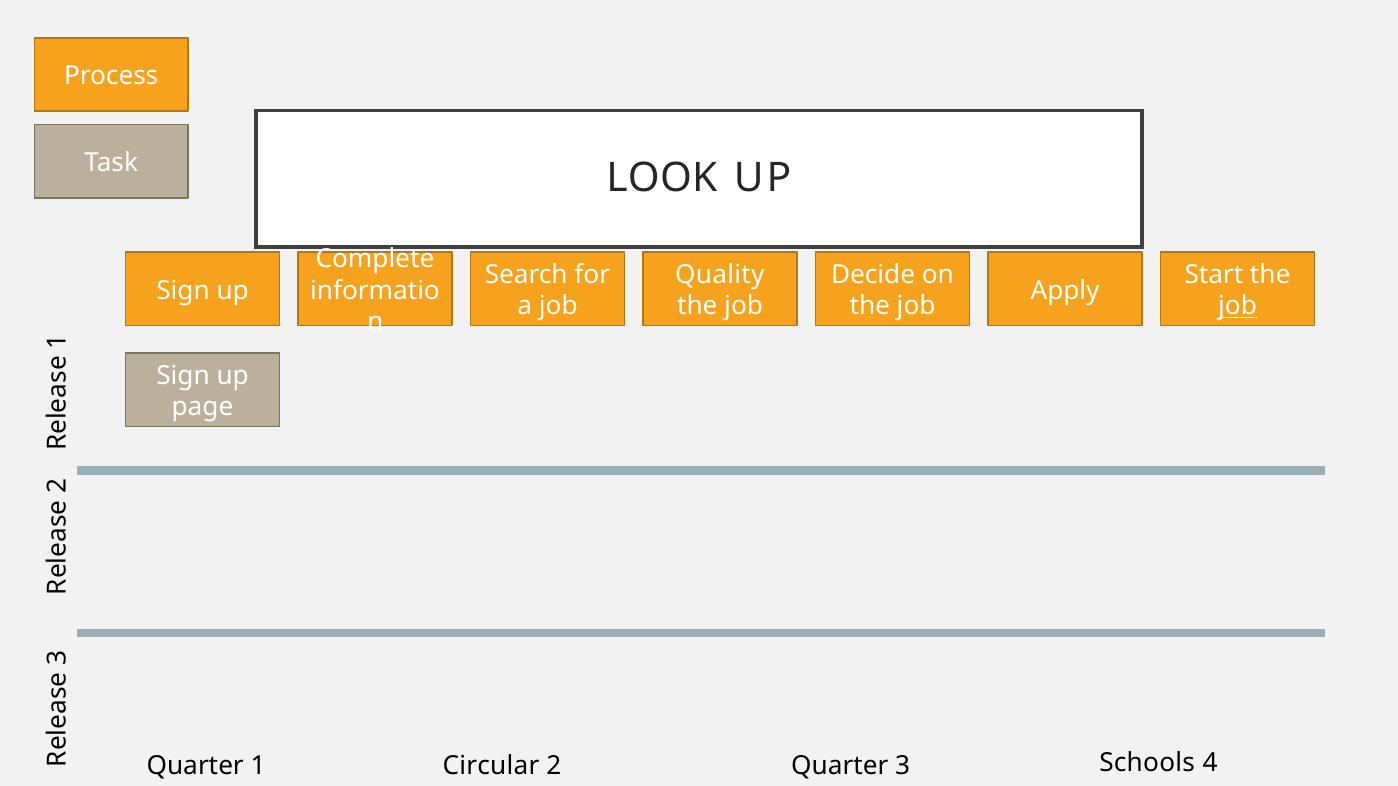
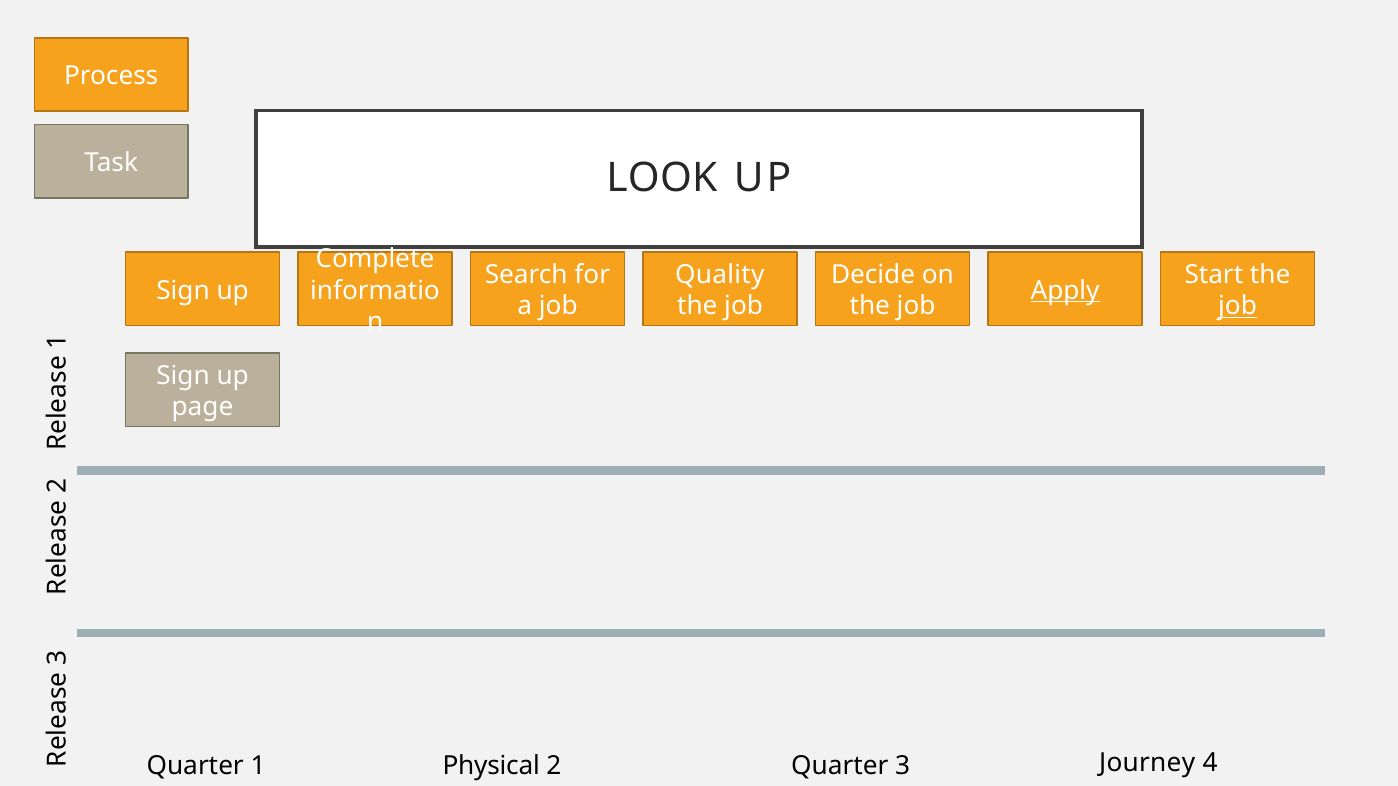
Apply underline: none -> present
Circular: Circular -> Physical
Schools: Schools -> Journey
